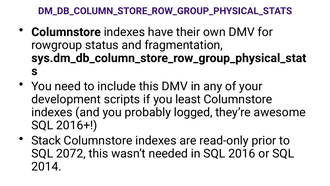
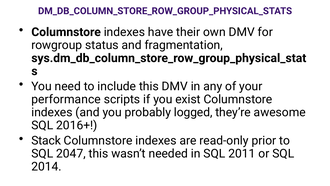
development: development -> performance
least: least -> exist
2072: 2072 -> 2047
2016: 2016 -> 2011
